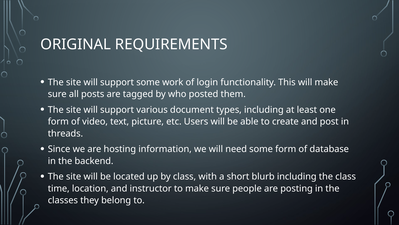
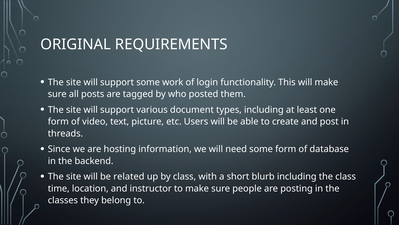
located: located -> related
